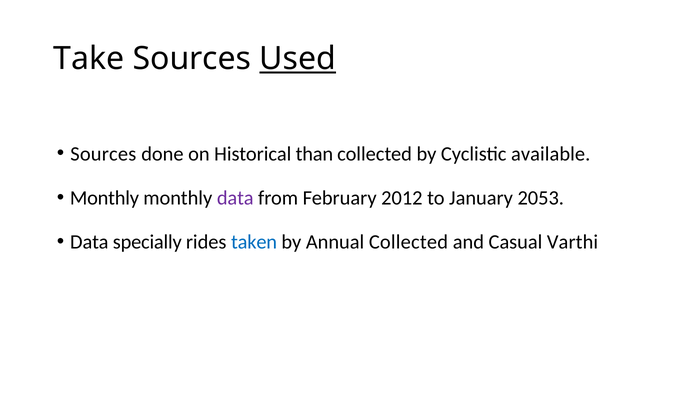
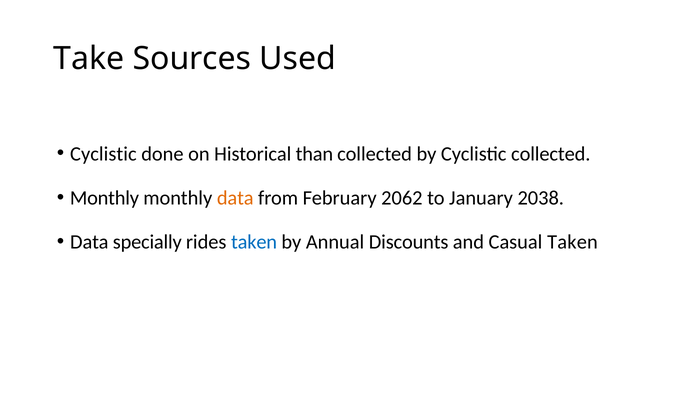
Used underline: present -> none
Sources at (103, 154): Sources -> Cyclistic
Cyclistic available: available -> collected
data at (235, 198) colour: purple -> orange
2012: 2012 -> 2062
2053: 2053 -> 2038
Annual Collected: Collected -> Discounts
Casual Varthi: Varthi -> Taken
